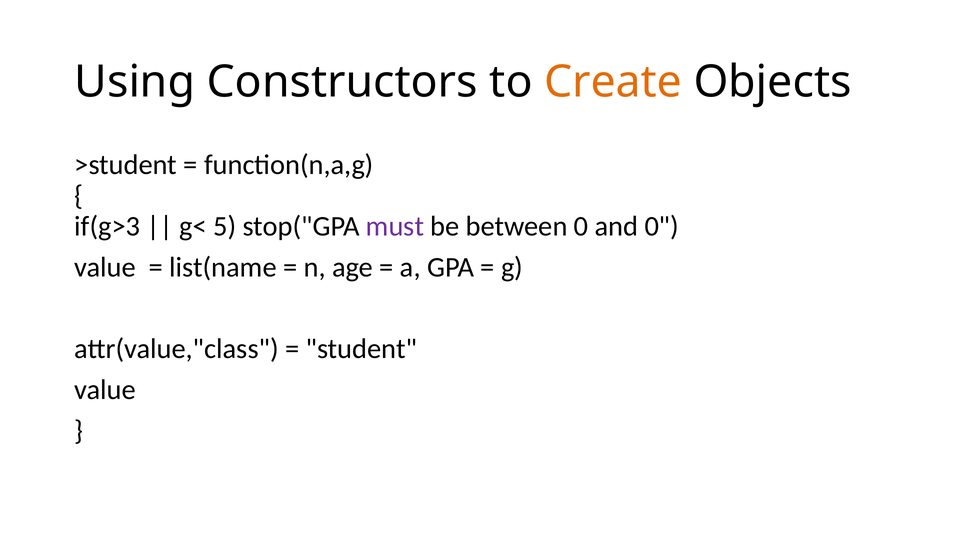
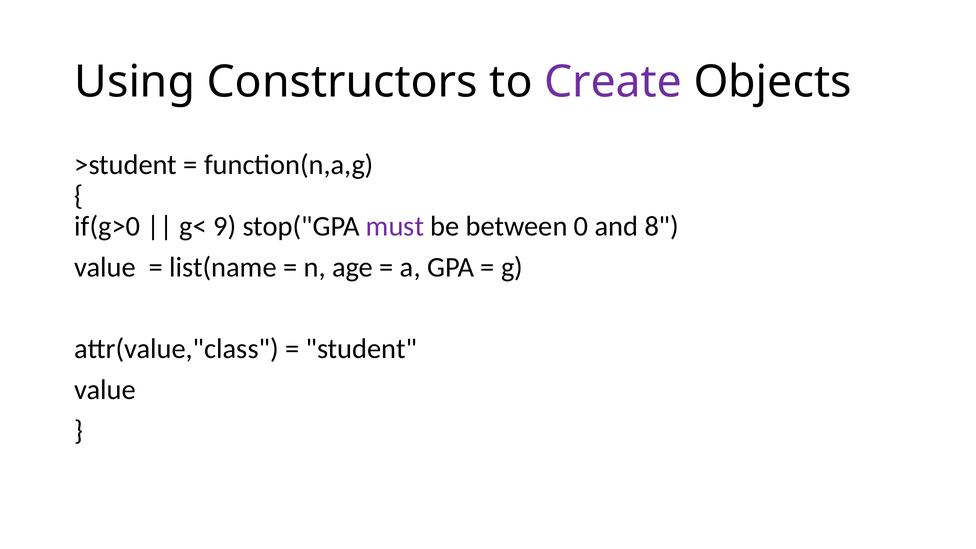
Create colour: orange -> purple
if(g>3: if(g>3 -> if(g>0
5: 5 -> 9
and 0: 0 -> 8
